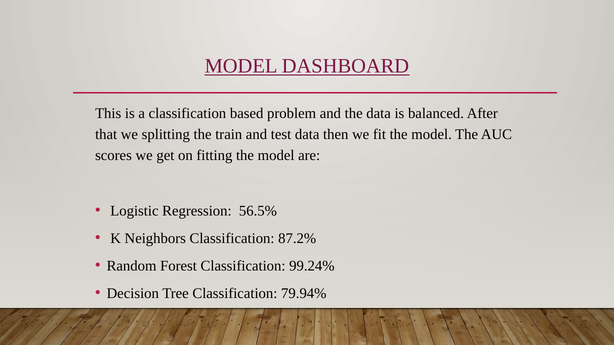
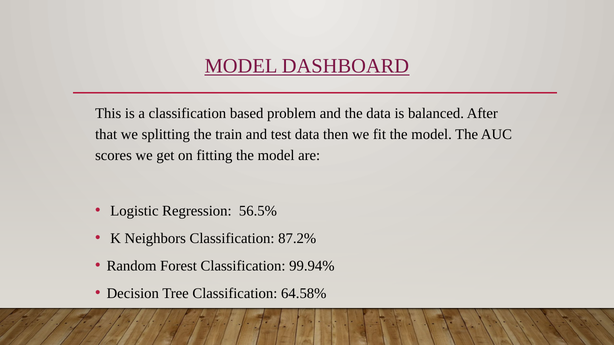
99.24%: 99.24% -> 99.94%
79.94%: 79.94% -> 64.58%
